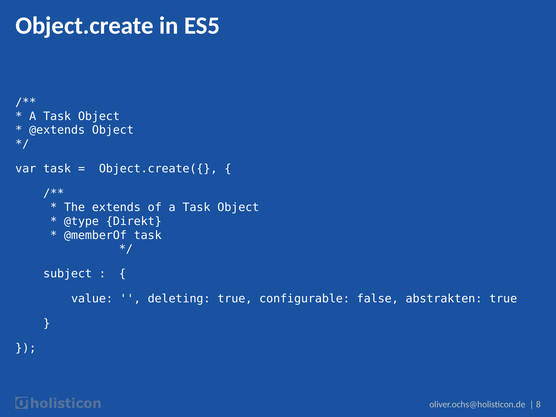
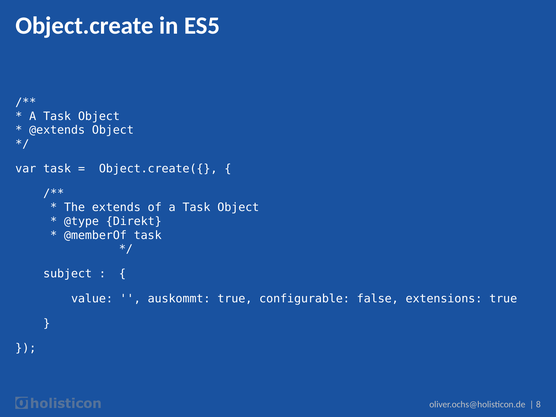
deleting: deleting -> auskommt
abstrakten: abstrakten -> extensions
